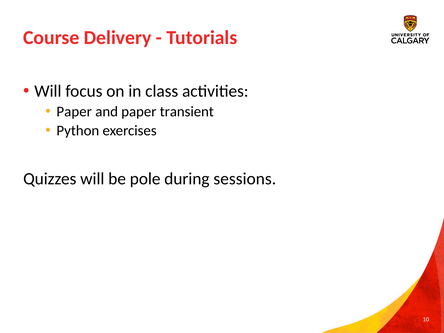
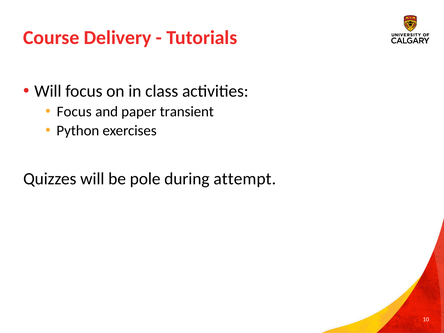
Paper at (74, 112): Paper -> Focus
sessions: sessions -> attempt
